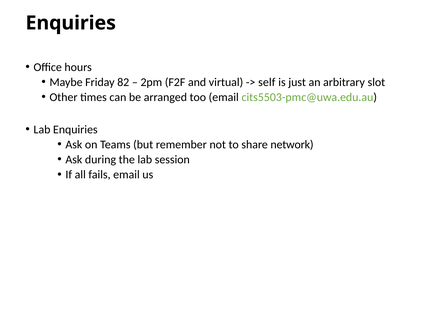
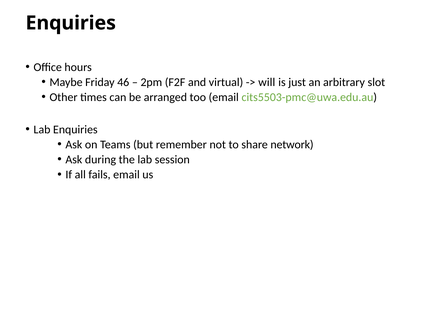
82: 82 -> 46
self: self -> will
